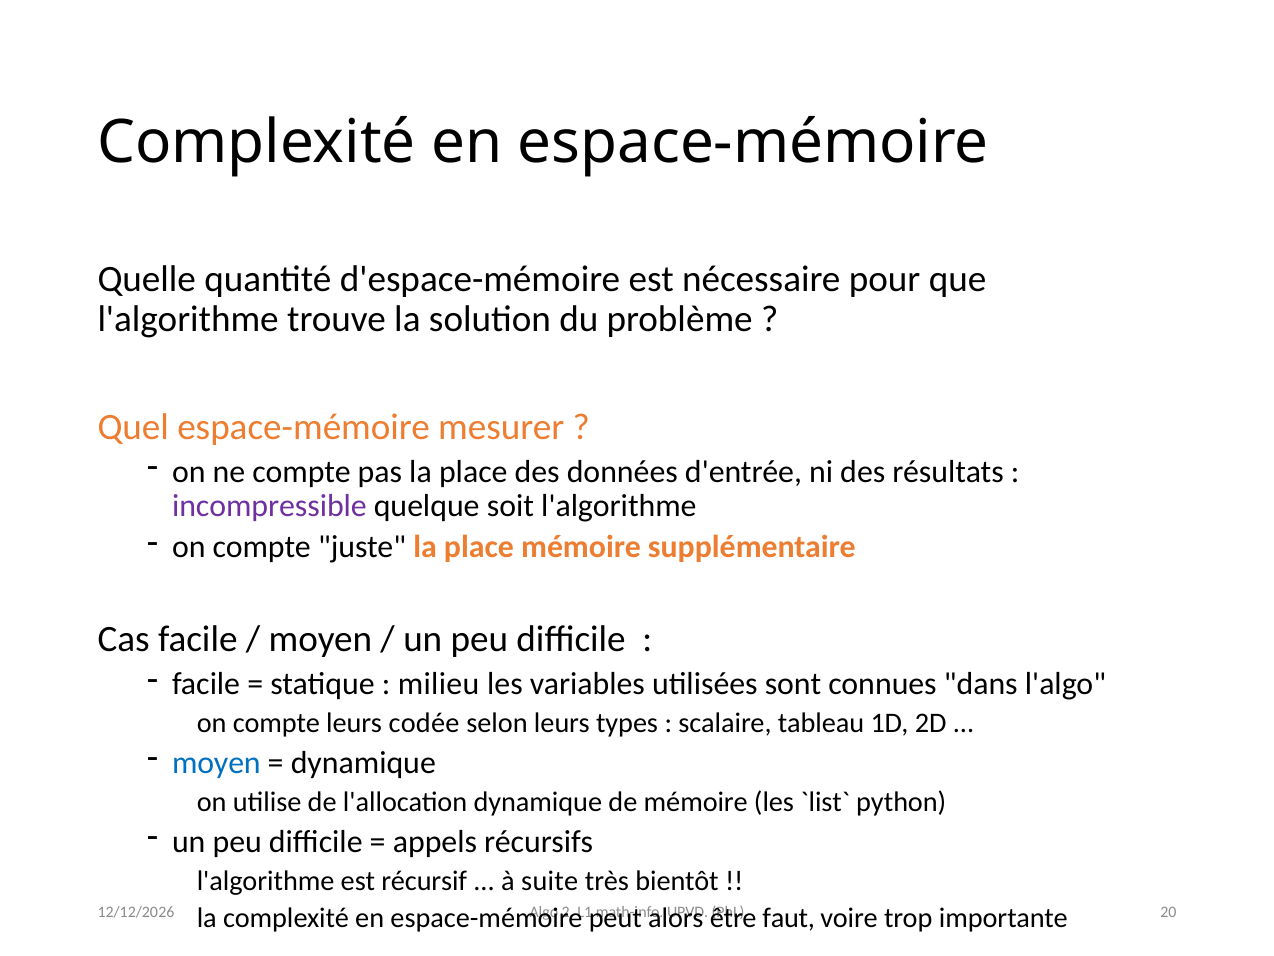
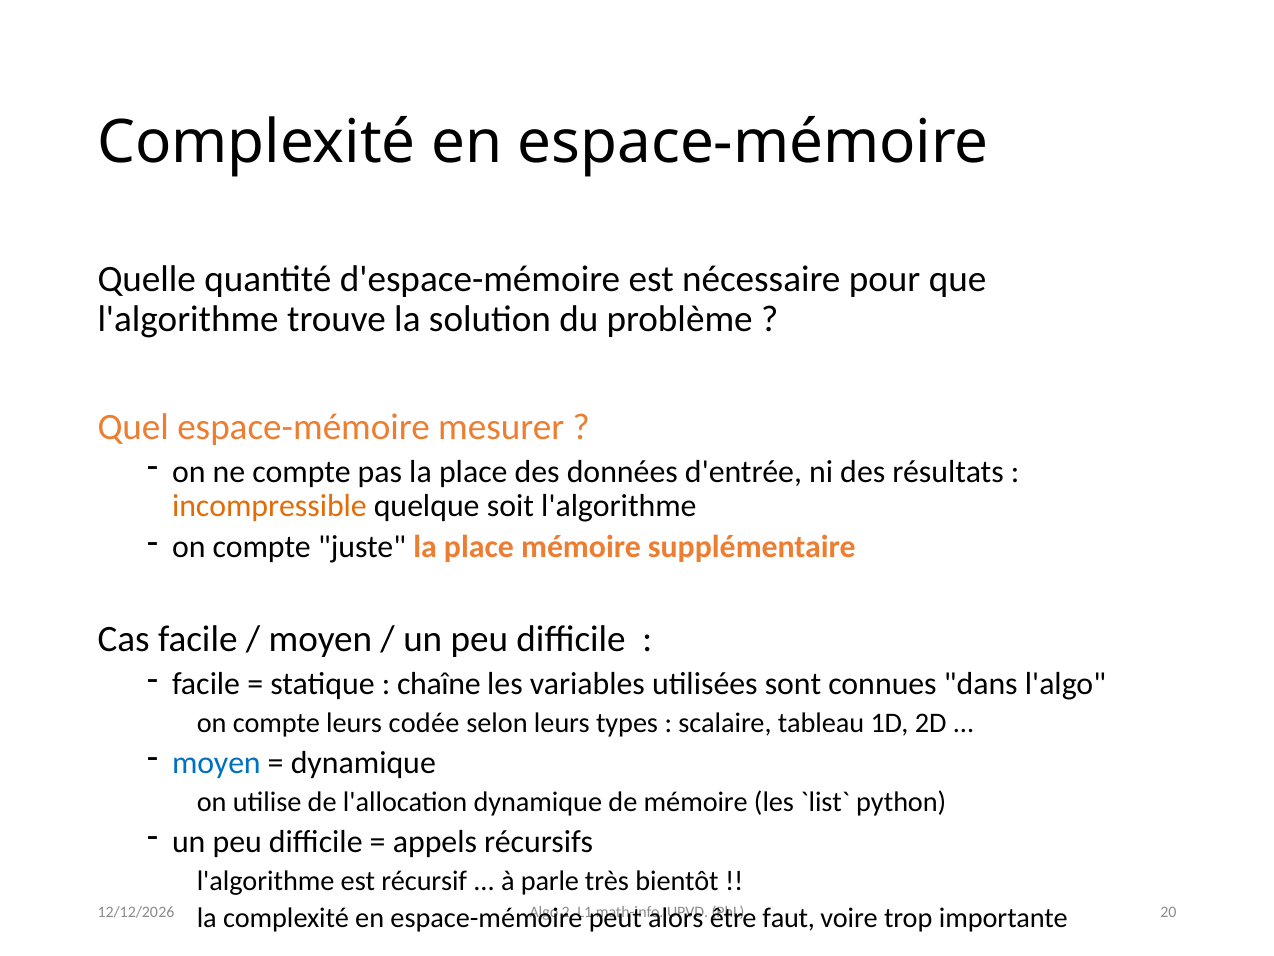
incompressible colour: purple -> orange
milieu: milieu -> chaîne
suite: suite -> parle
